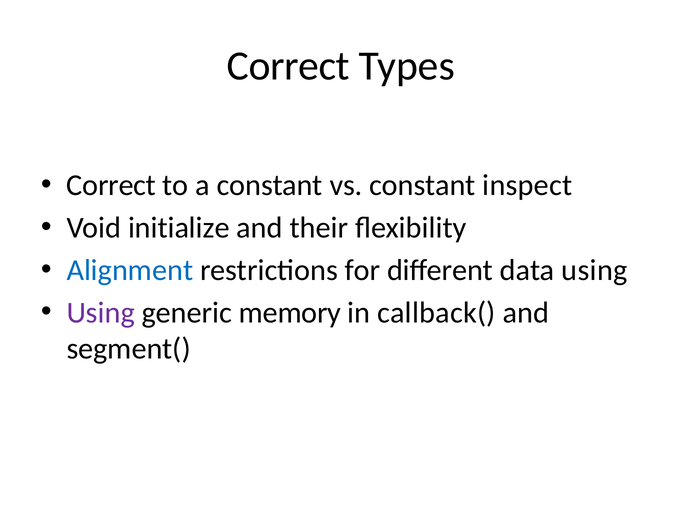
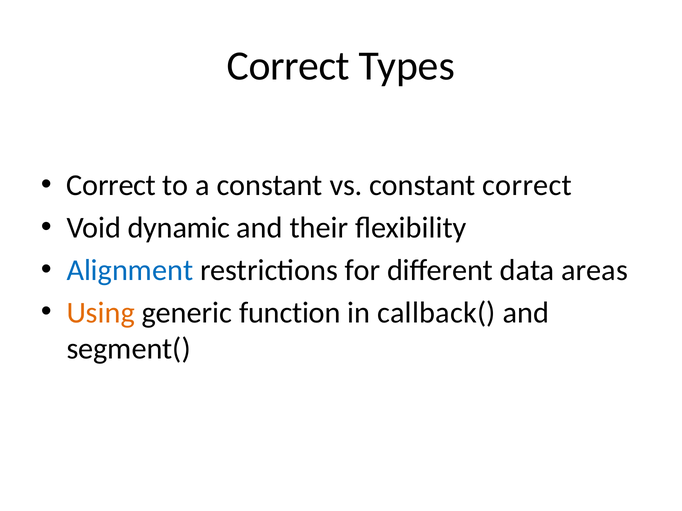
constant inspect: inspect -> correct
initialize: initialize -> dynamic
data using: using -> areas
Using at (101, 313) colour: purple -> orange
memory: memory -> function
